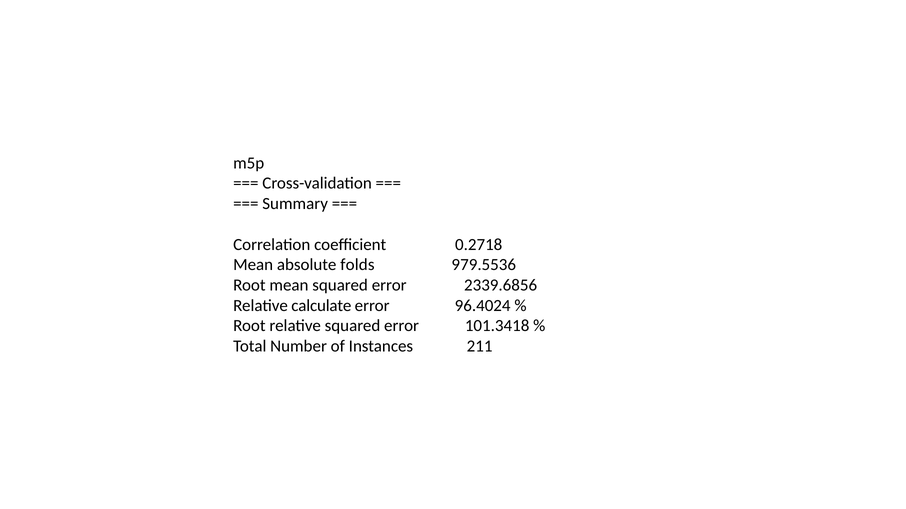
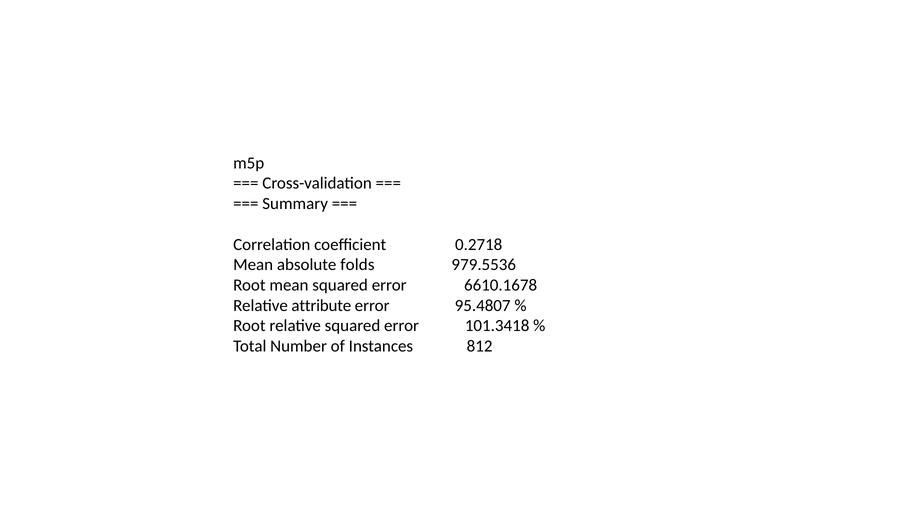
2339.6856: 2339.6856 -> 6610.1678
calculate: calculate -> attribute
96.4024: 96.4024 -> 95.4807
211: 211 -> 812
